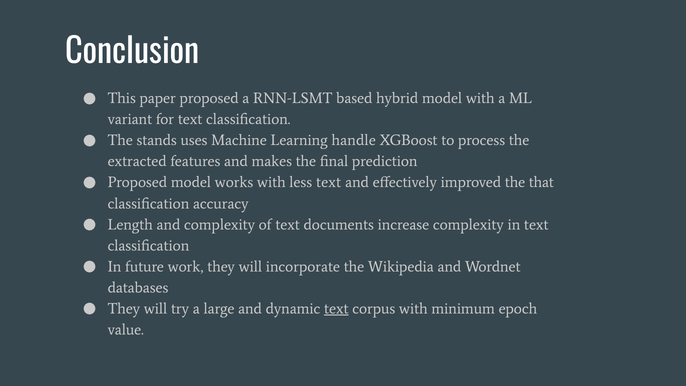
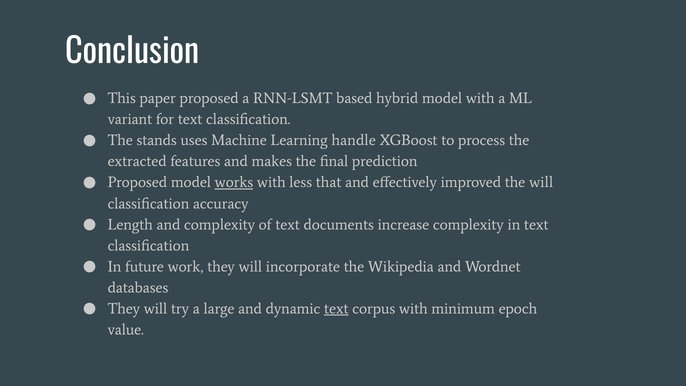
works underline: none -> present
less text: text -> that
the that: that -> will
